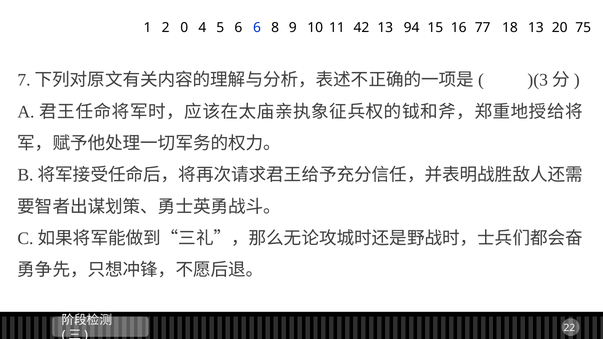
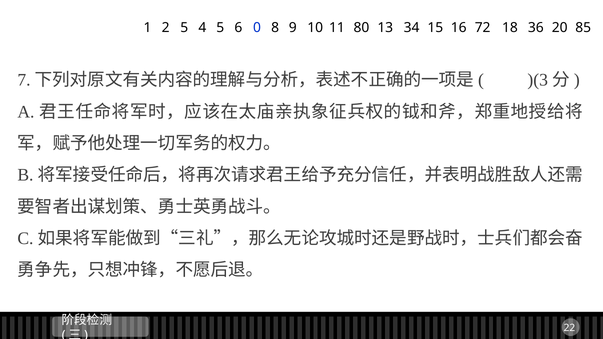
2 0: 0 -> 5
6 6: 6 -> 0
42: 42 -> 80
94: 94 -> 34
77: 77 -> 72
18 13: 13 -> 36
75: 75 -> 85
